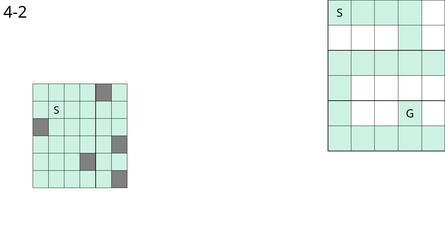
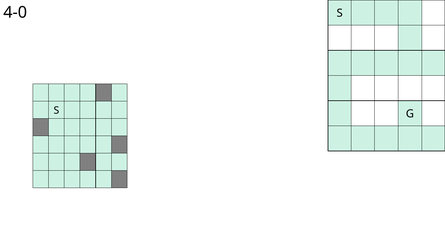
4-2: 4-2 -> 4-0
